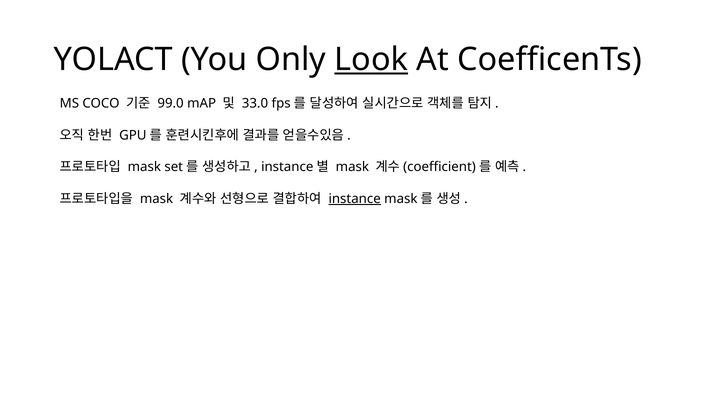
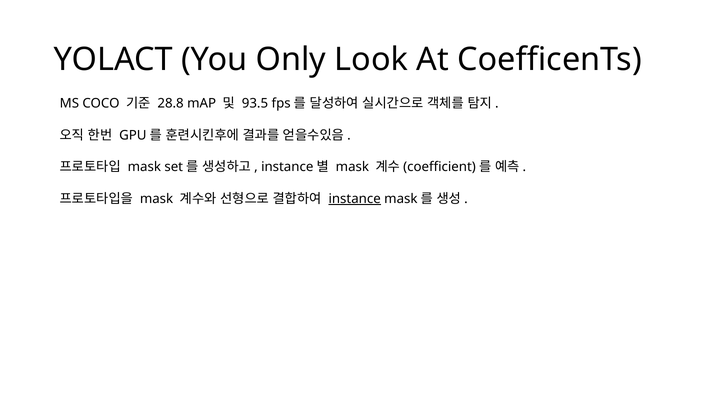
Look underline: present -> none
99.0: 99.0 -> 28.8
33.0: 33.0 -> 93.5
